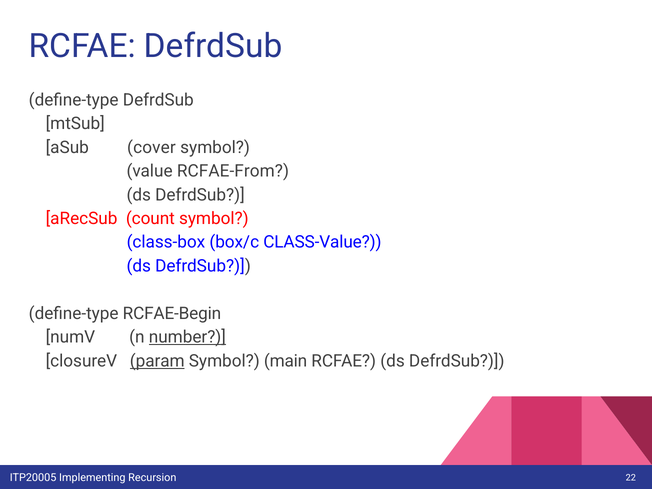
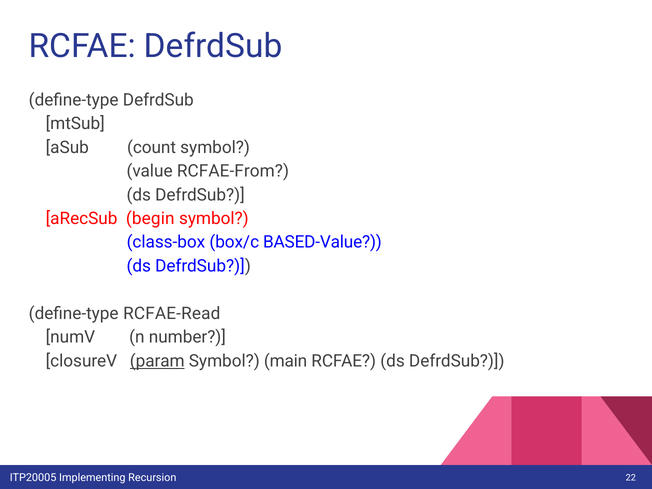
cover: cover -> count
count: count -> begin
CLASS-Value: CLASS-Value -> BASED-Value
RCFAE-Begin: RCFAE-Begin -> RCFAE-Read
number underline: present -> none
